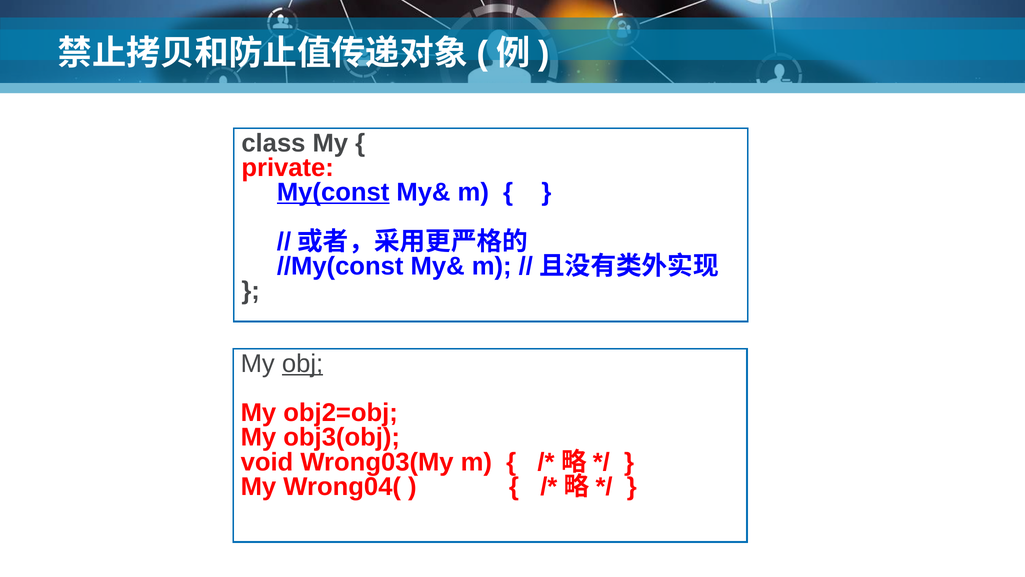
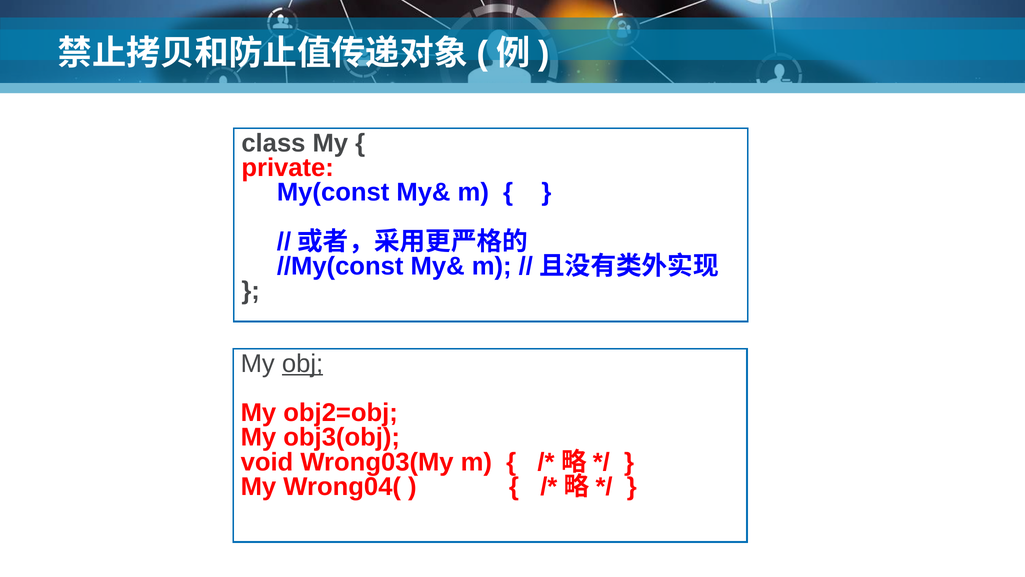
My(const underline: present -> none
